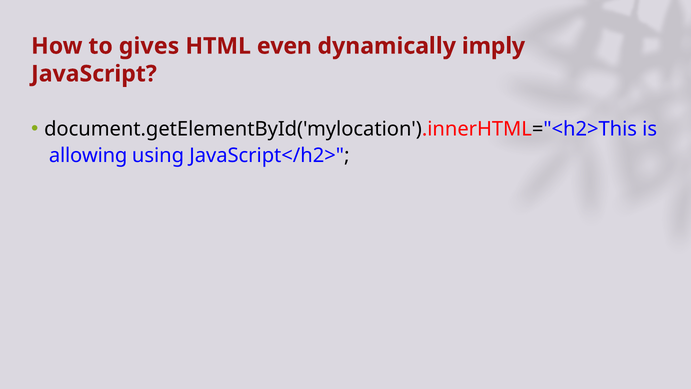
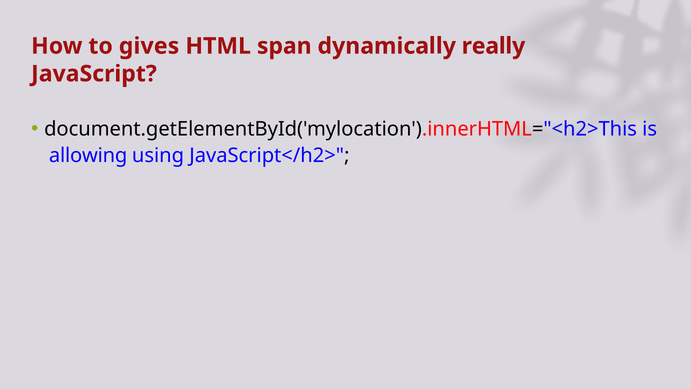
even: even -> span
imply: imply -> really
